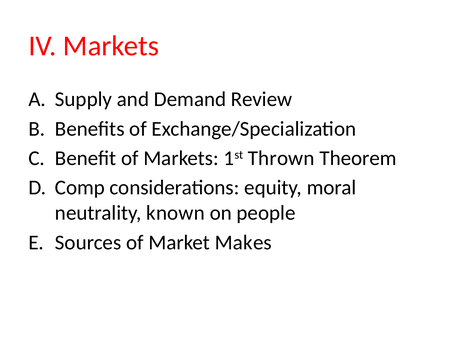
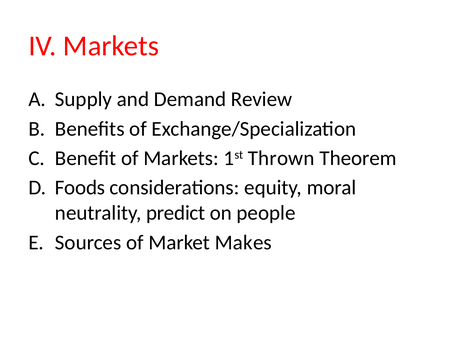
Comp: Comp -> Foods
known: known -> predict
